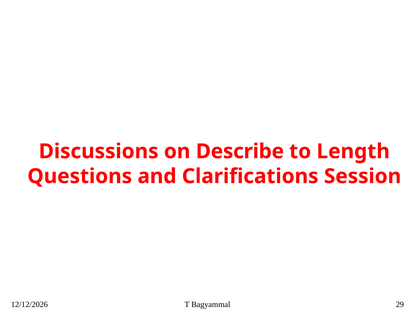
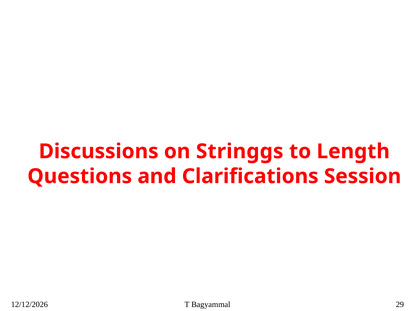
Describe: Describe -> Stringgs
